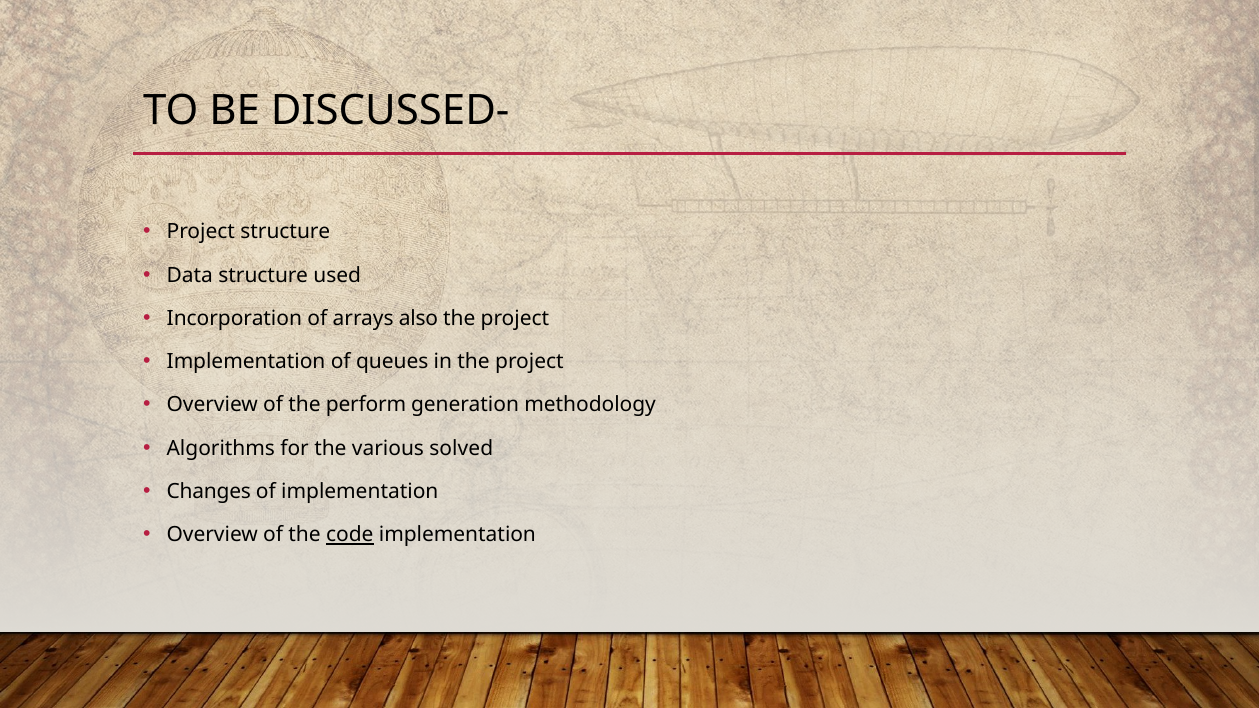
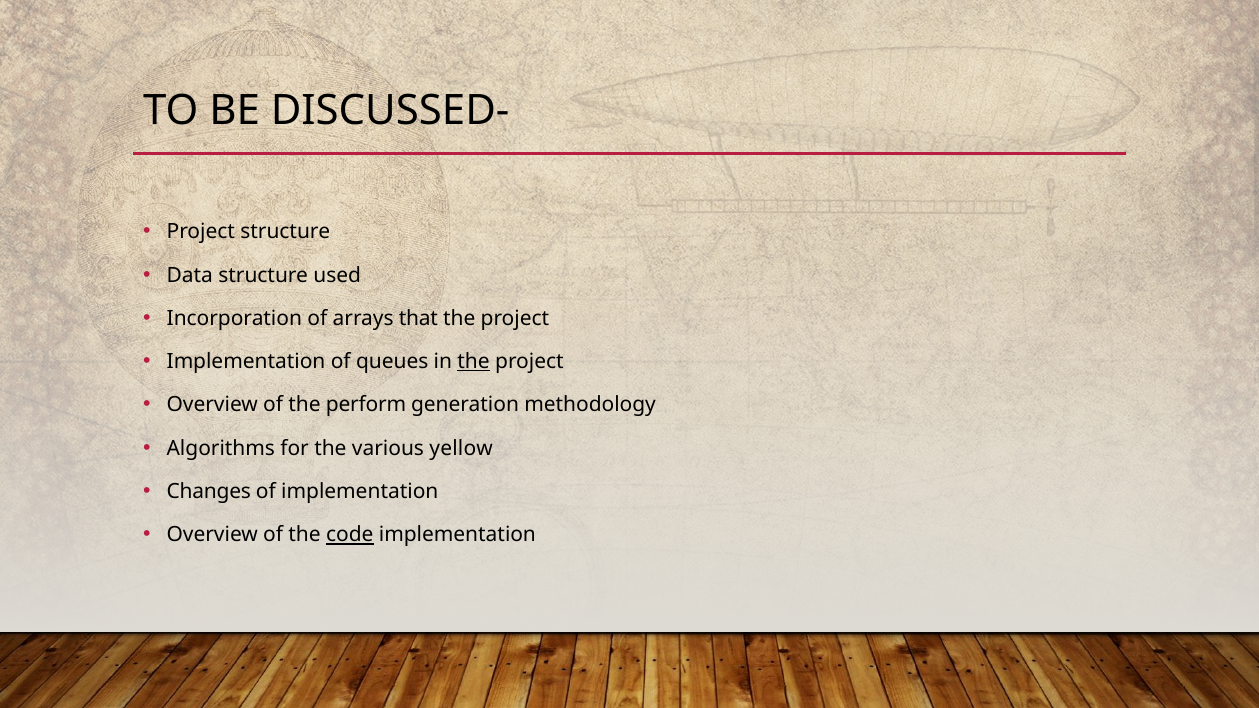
also: also -> that
the at (474, 362) underline: none -> present
solved: solved -> yellow
